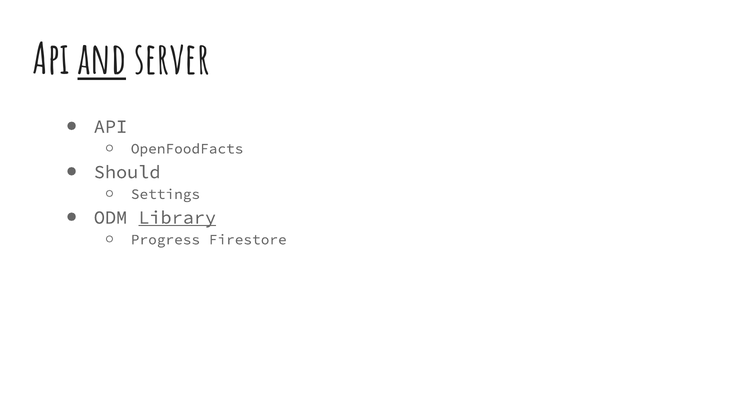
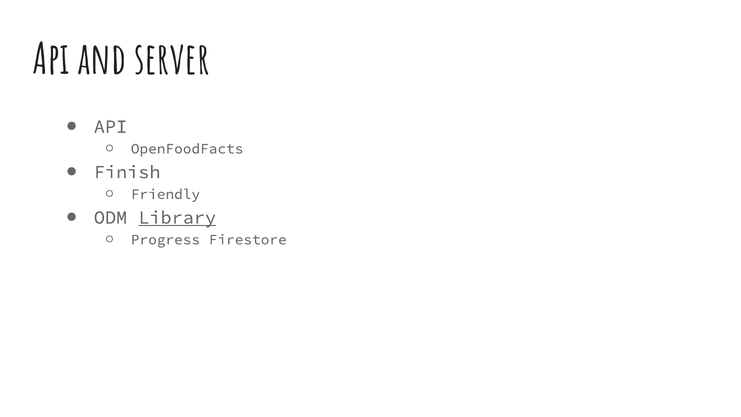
and underline: present -> none
Should: Should -> Finish
Settings: Settings -> Friendly
